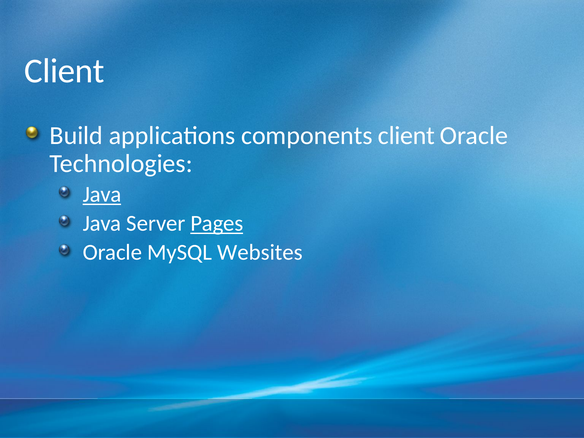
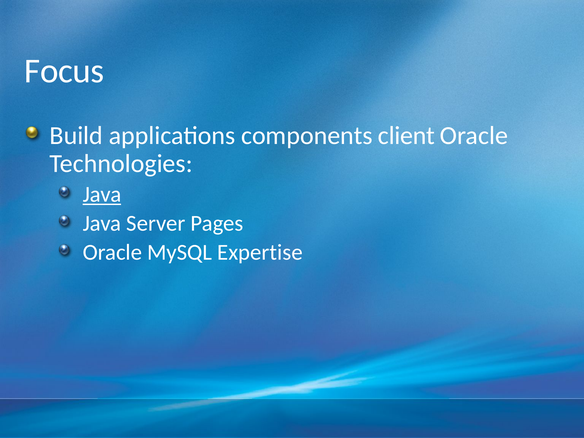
Client at (64, 71): Client -> Focus
Pages underline: present -> none
Websites: Websites -> Expertise
